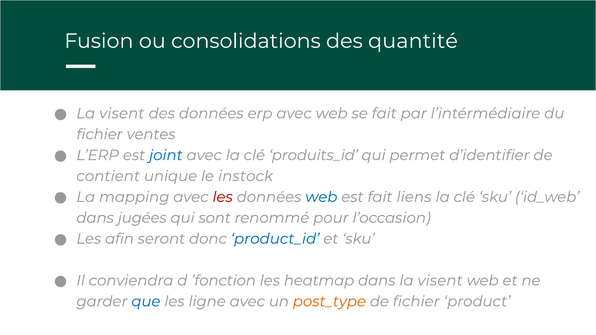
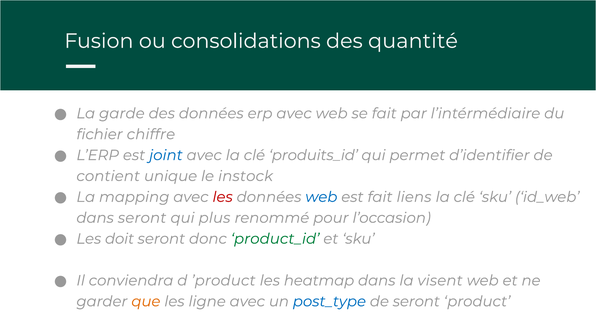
visent at (122, 114): visent -> garde
ventes: ventes -> chiffre
dans jugées: jugées -> seront
sont: sont -> plus
afin: afin -> doit
product_id colour: blue -> green
’fonction: ’fonction -> ’product
que colour: blue -> orange
post_type colour: orange -> blue
de fichier: fichier -> seront
